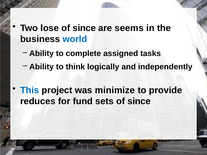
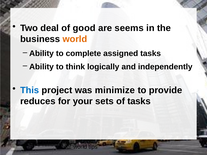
lose: lose -> deal
since at (84, 28): since -> good
world colour: blue -> orange
fund: fund -> your
sets of since: since -> tasks
